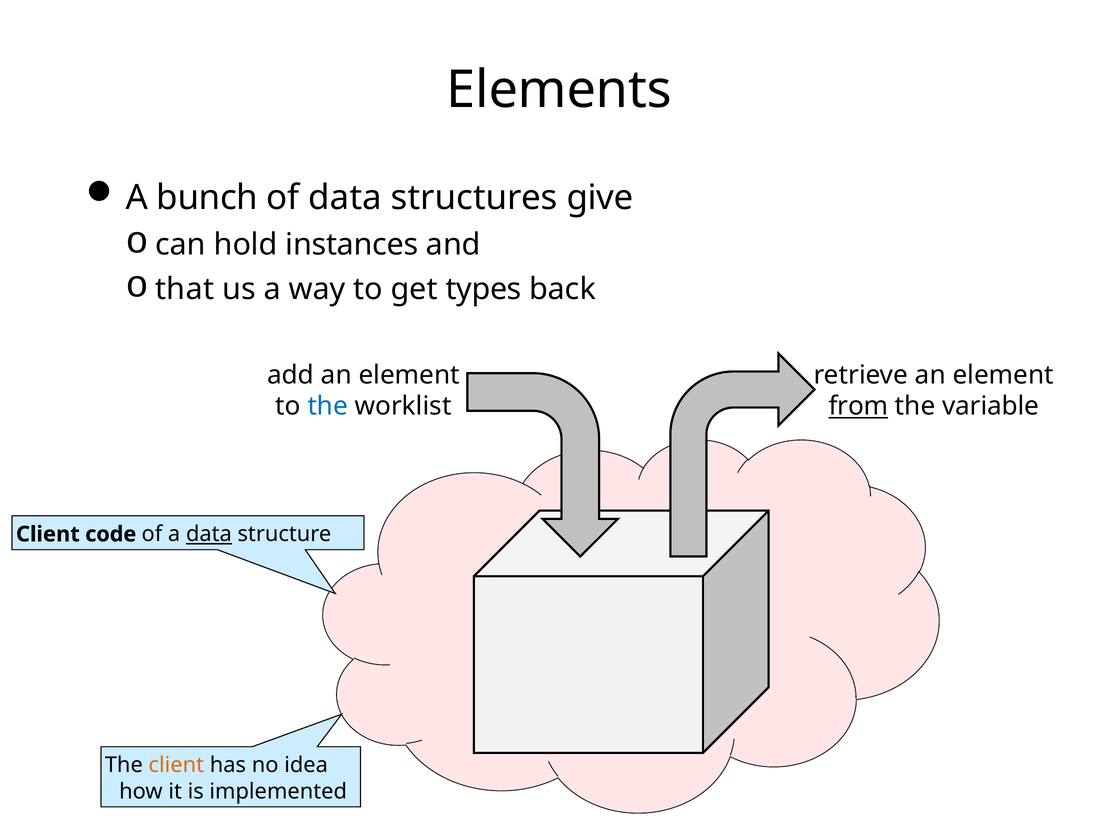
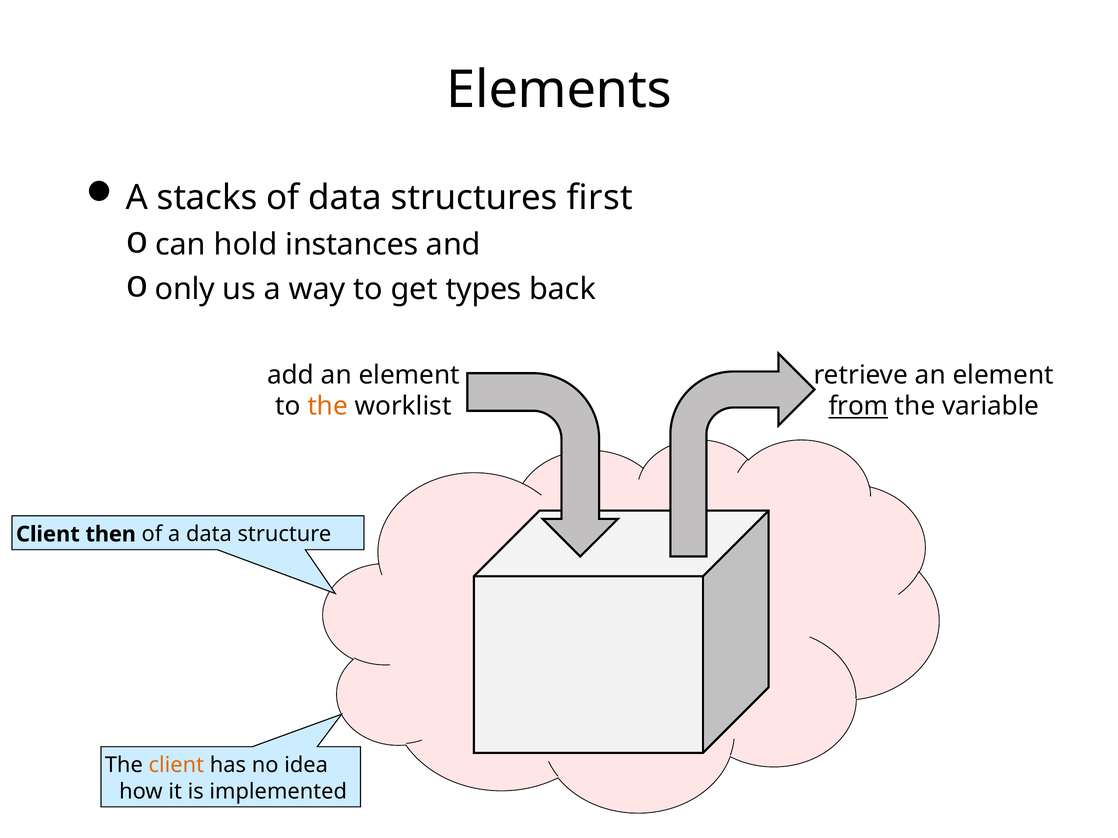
bunch: bunch -> stacks
give: give -> first
that: that -> only
the at (328, 407) colour: blue -> orange
code: code -> then
data at (209, 535) underline: present -> none
